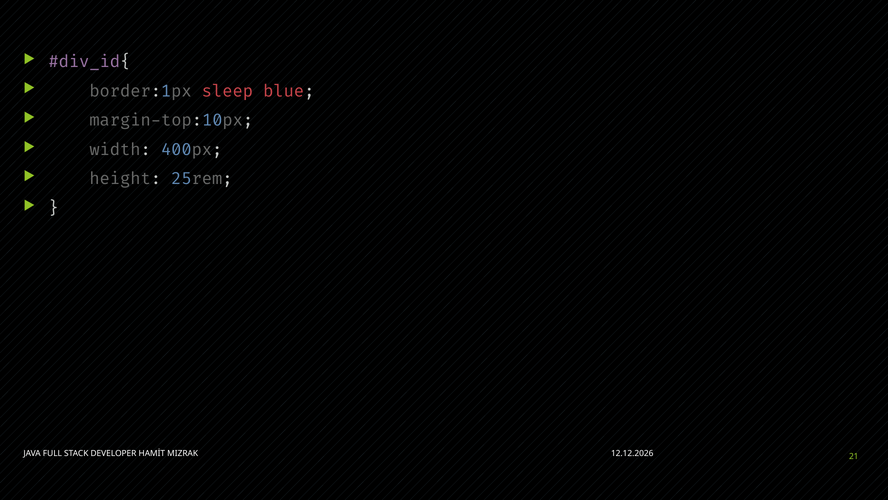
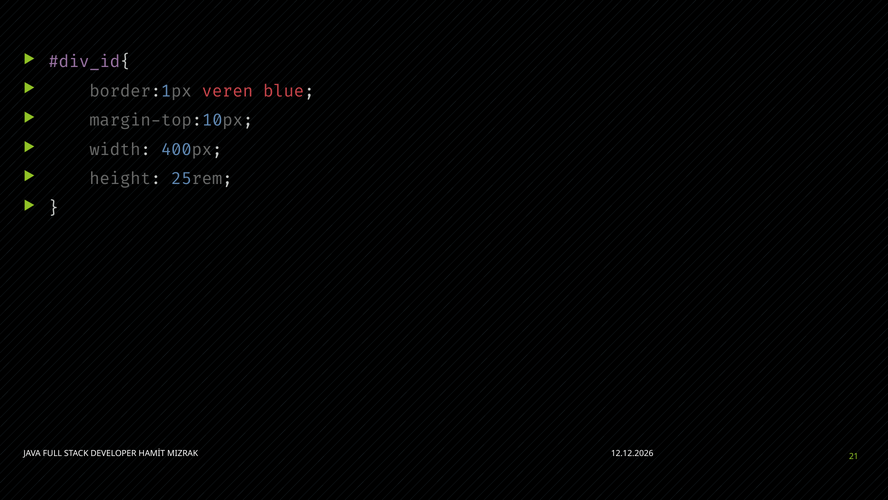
sleep: sleep -> veren
